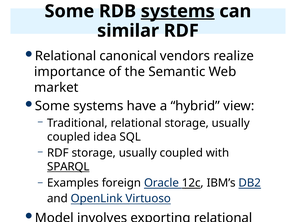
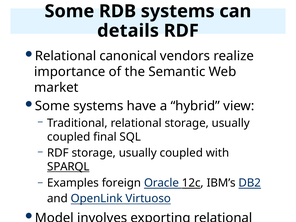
systems at (178, 11) underline: present -> none
similar: similar -> details
idea: idea -> final
